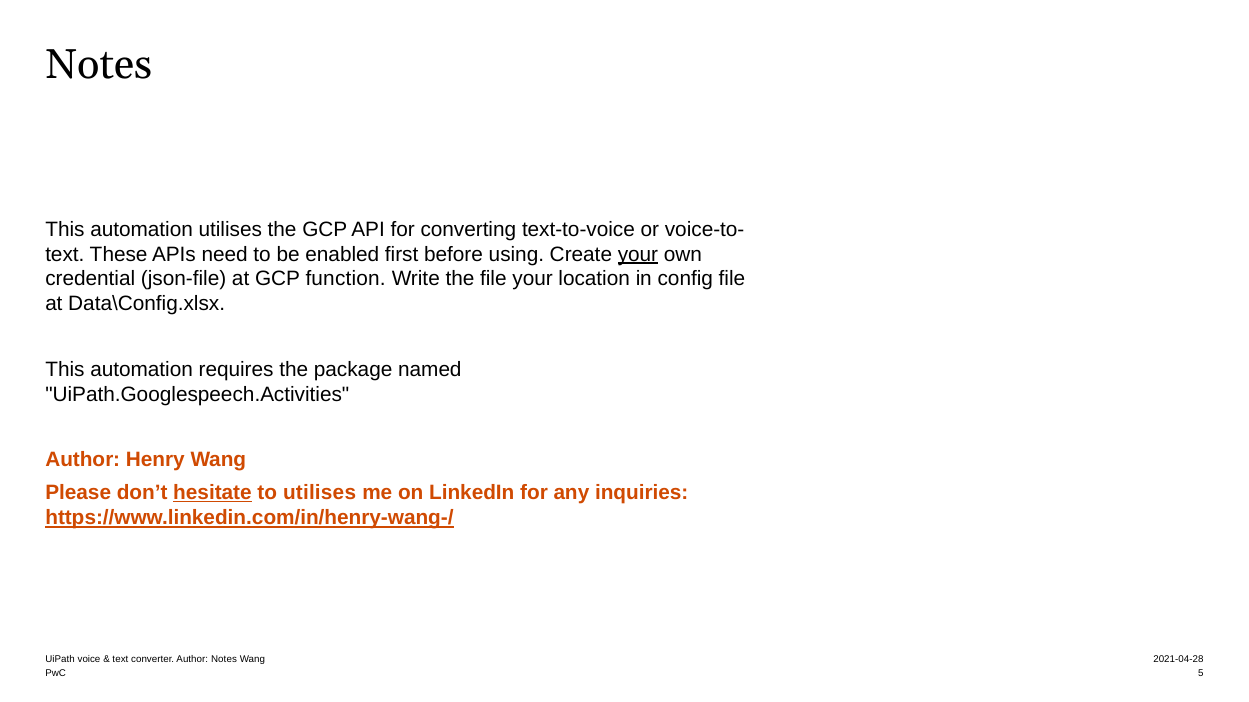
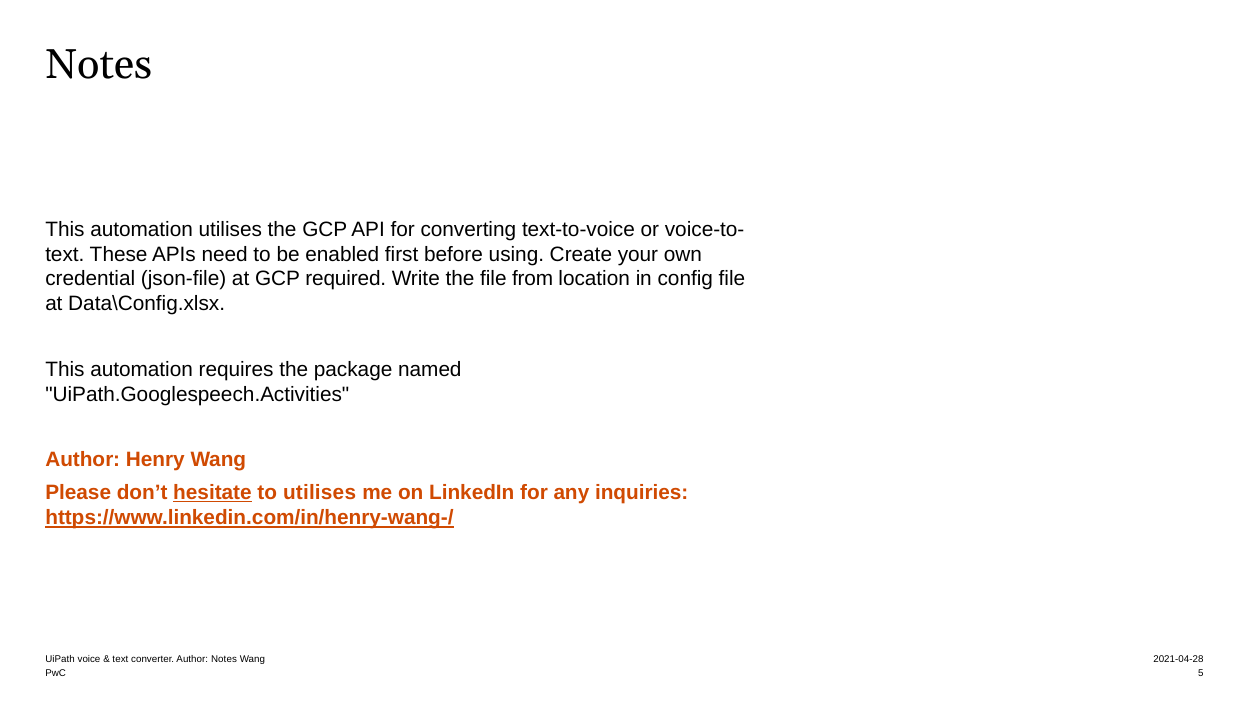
your at (638, 254) underline: present -> none
function: function -> required
file your: your -> from
